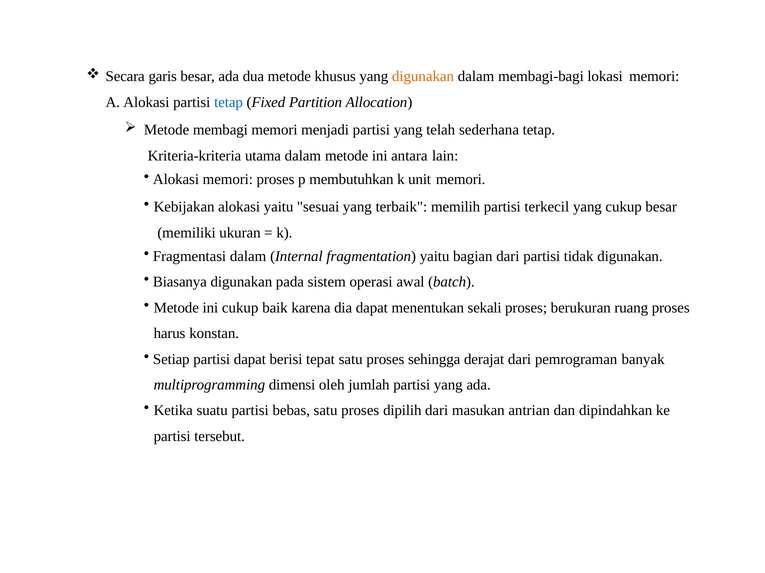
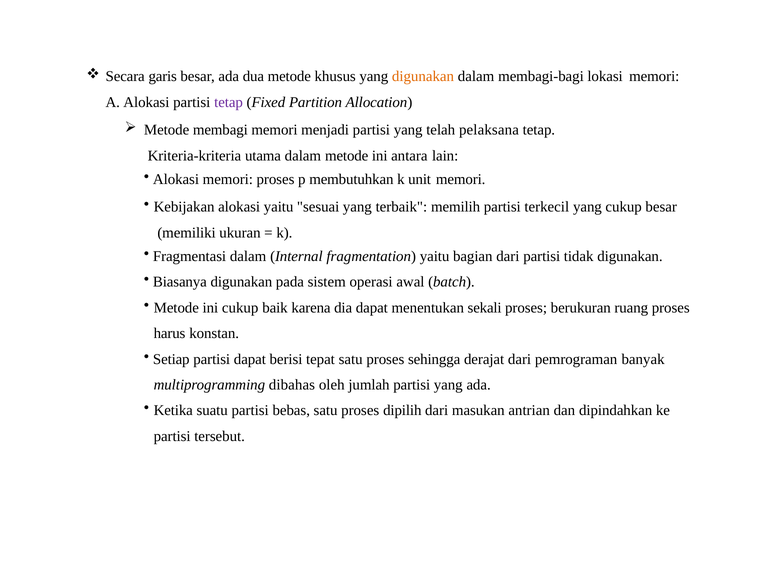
tetap at (229, 102) colour: blue -> purple
sederhana: sederhana -> pelaksana
dimensi: dimensi -> dibahas
